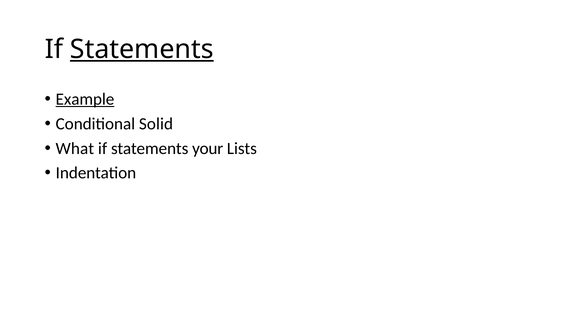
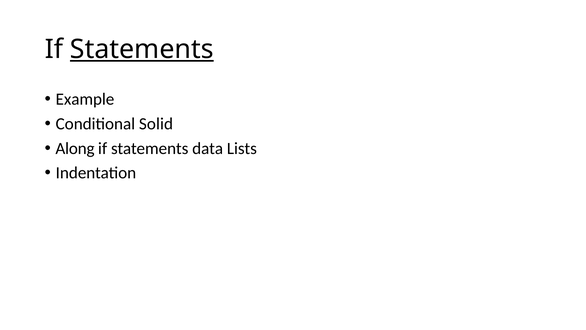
Example underline: present -> none
What: What -> Along
your: your -> data
